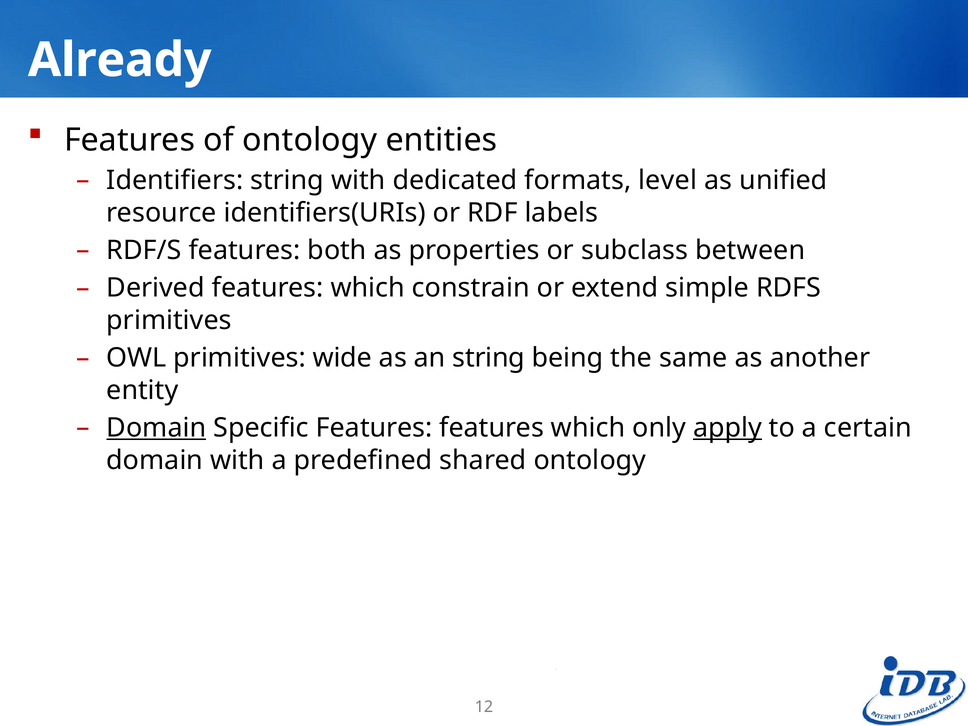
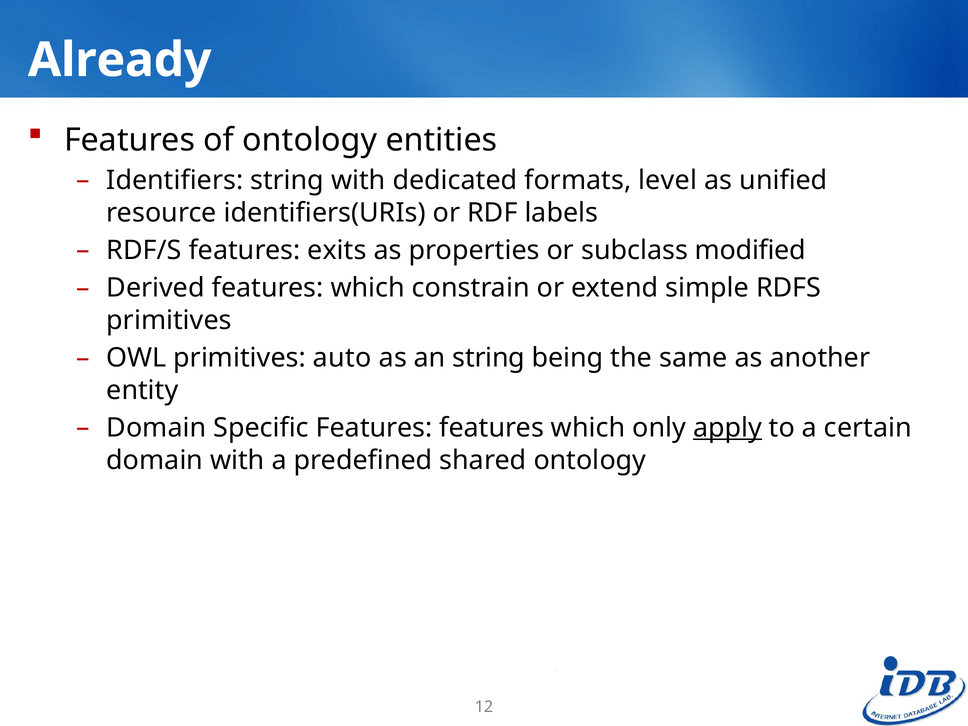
both: both -> exits
between: between -> modified
wide: wide -> auto
Domain at (156, 428) underline: present -> none
